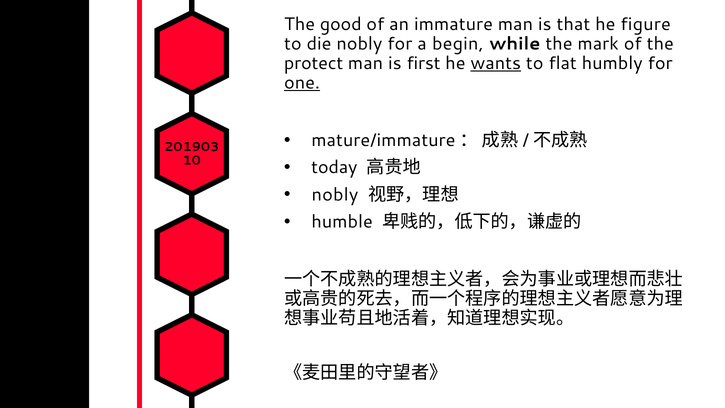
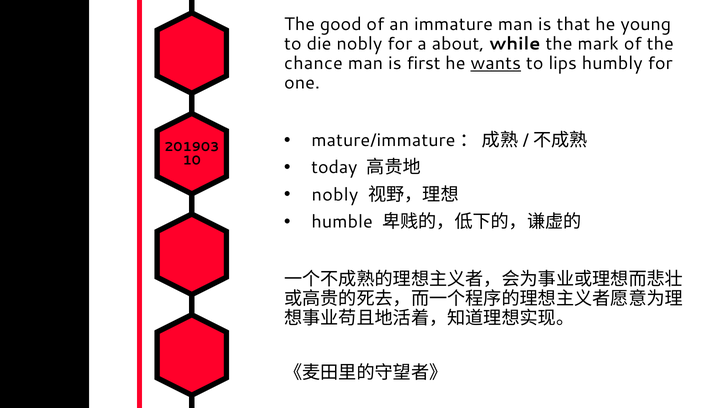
figure: figure -> young
begin: begin -> about
protect: protect -> chance
flat: flat -> lips
one underline: present -> none
